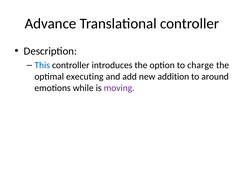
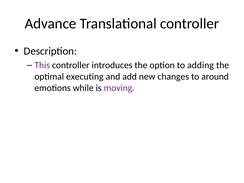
This colour: blue -> purple
charge: charge -> adding
addition: addition -> changes
